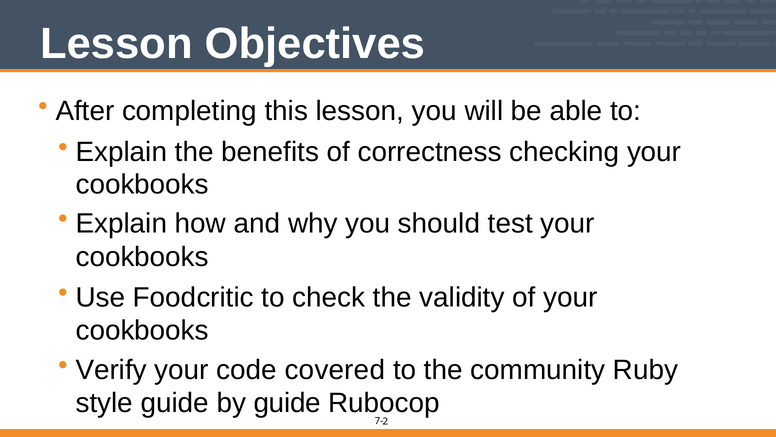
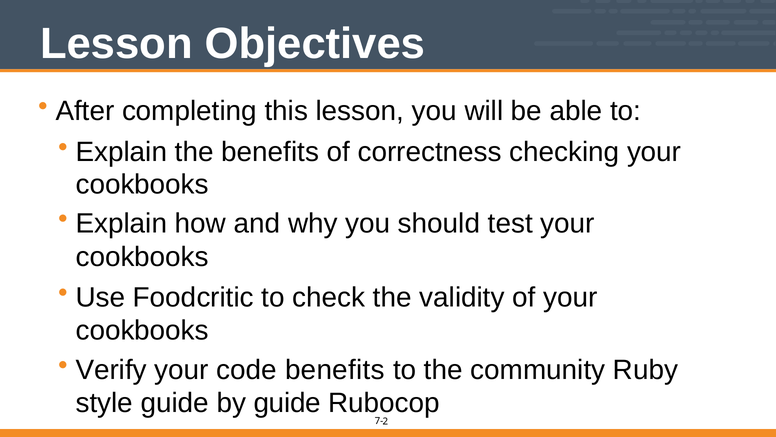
code covered: covered -> benefits
